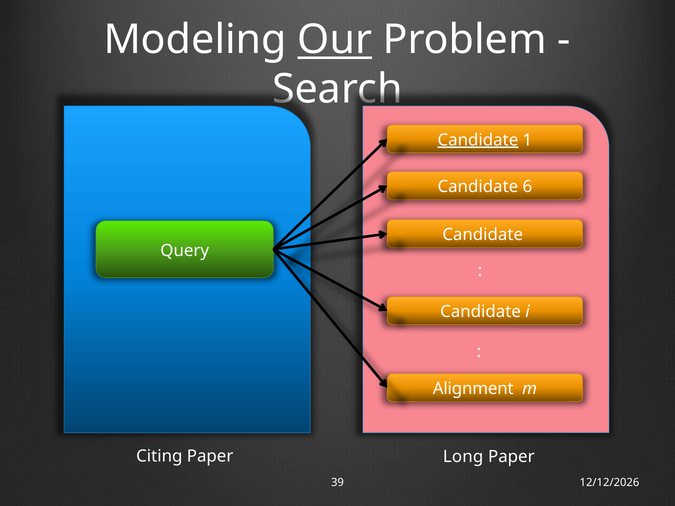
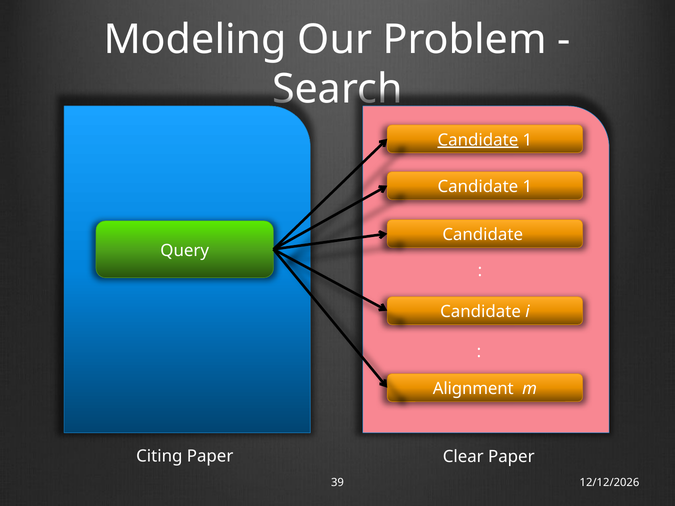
Our underline: present -> none
6 at (527, 187): 6 -> 1
Long: Long -> Clear
